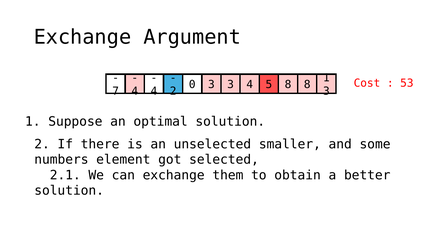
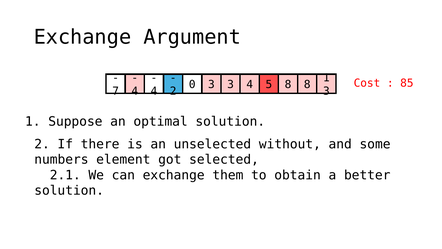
53: 53 -> 85
smaller: smaller -> without
